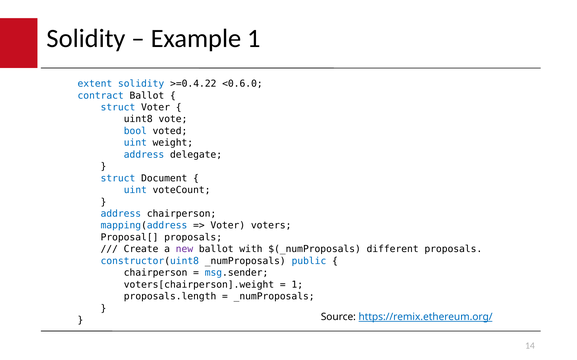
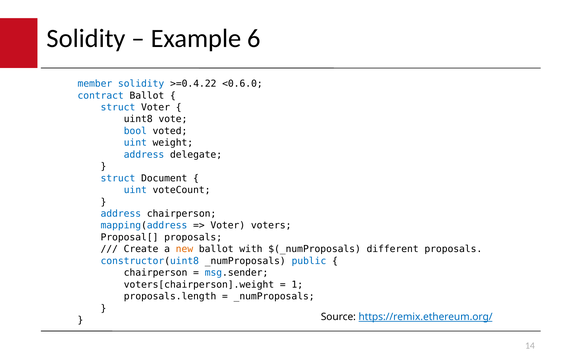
Example 1: 1 -> 6
extent: extent -> member
new colour: purple -> orange
